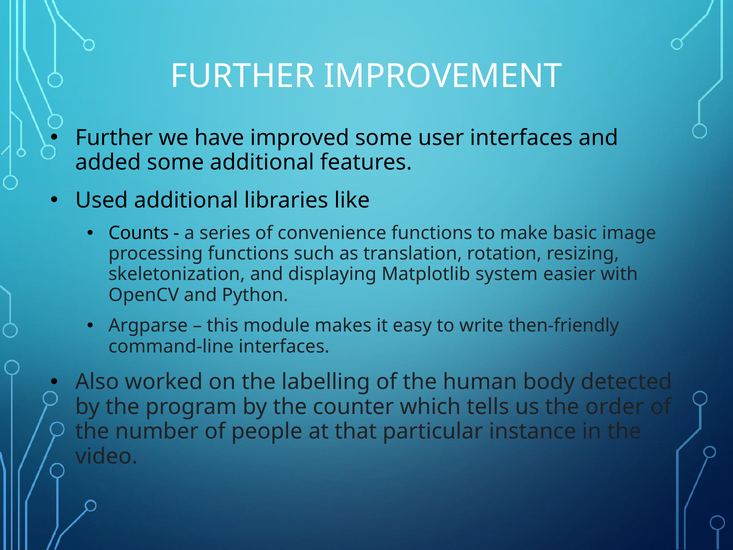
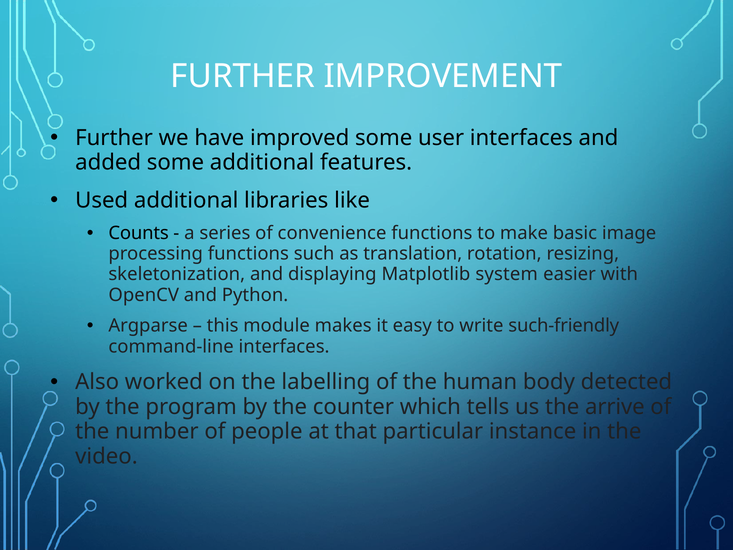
then-friendly: then-friendly -> such-friendly
order: order -> arrive
